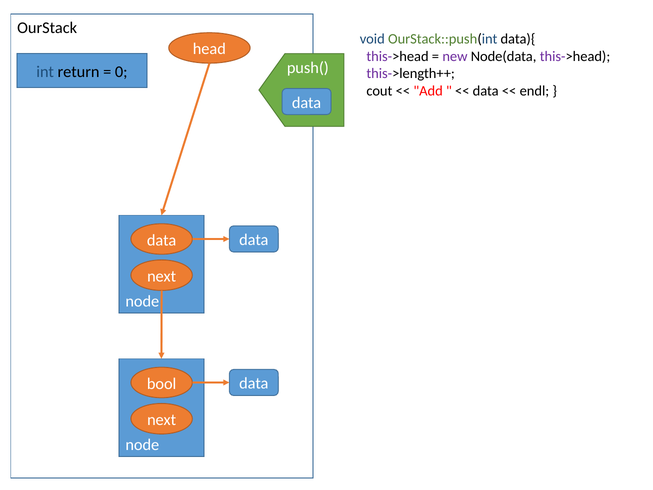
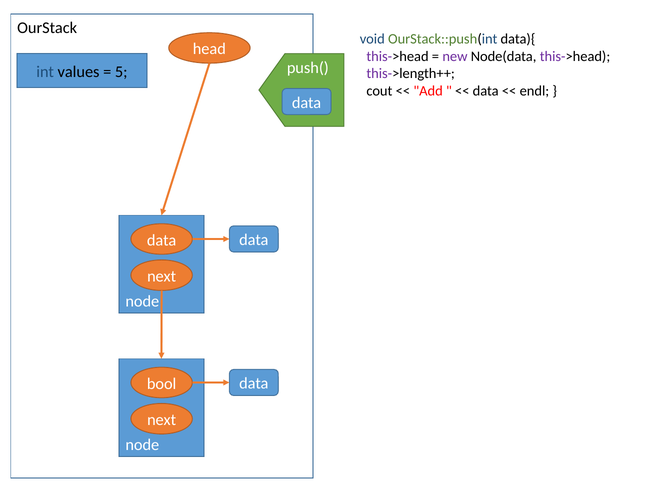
return: return -> values
0: 0 -> 5
